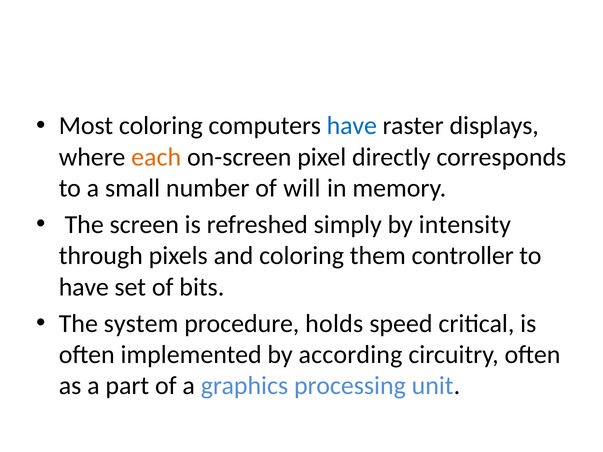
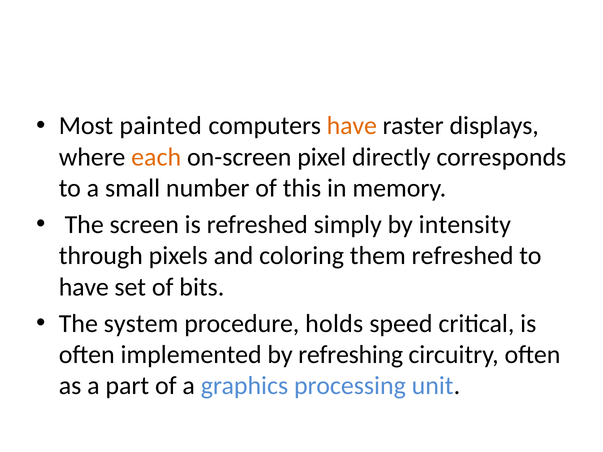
Most coloring: coloring -> painted
have at (352, 126) colour: blue -> orange
will: will -> this
them controller: controller -> refreshed
according: according -> refreshing
